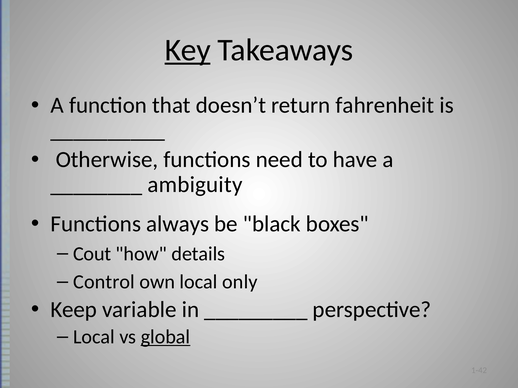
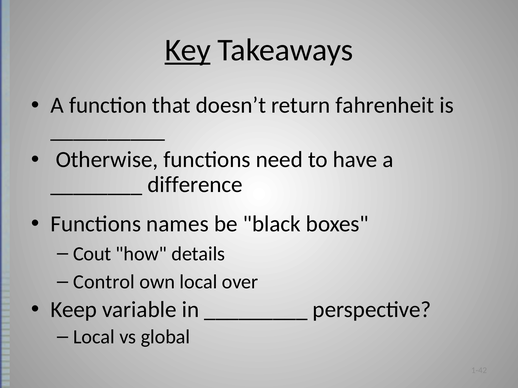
ambiguity: ambiguity -> difference
always: always -> names
only: only -> over
global underline: present -> none
